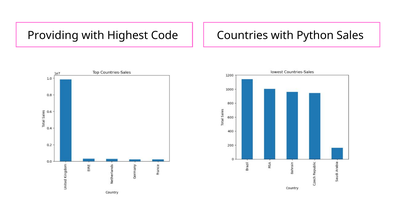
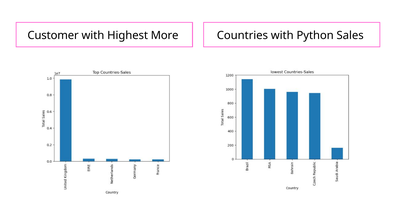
Providing: Providing -> Customer
Code: Code -> More
